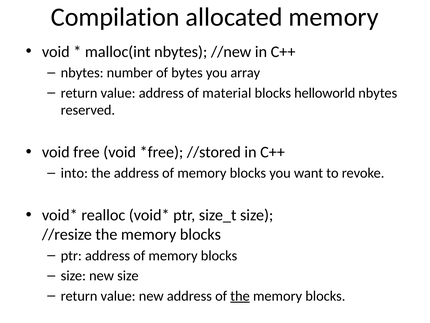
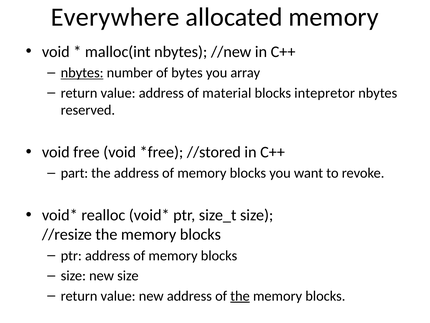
Compilation: Compilation -> Everywhere
nbytes at (82, 73) underline: none -> present
helloworld: helloworld -> intepretor
into: into -> part
